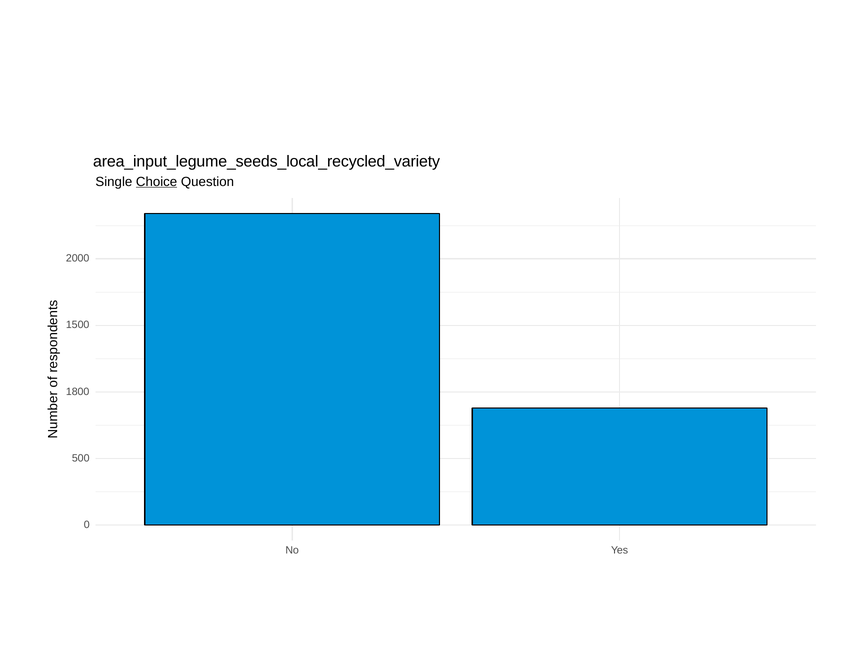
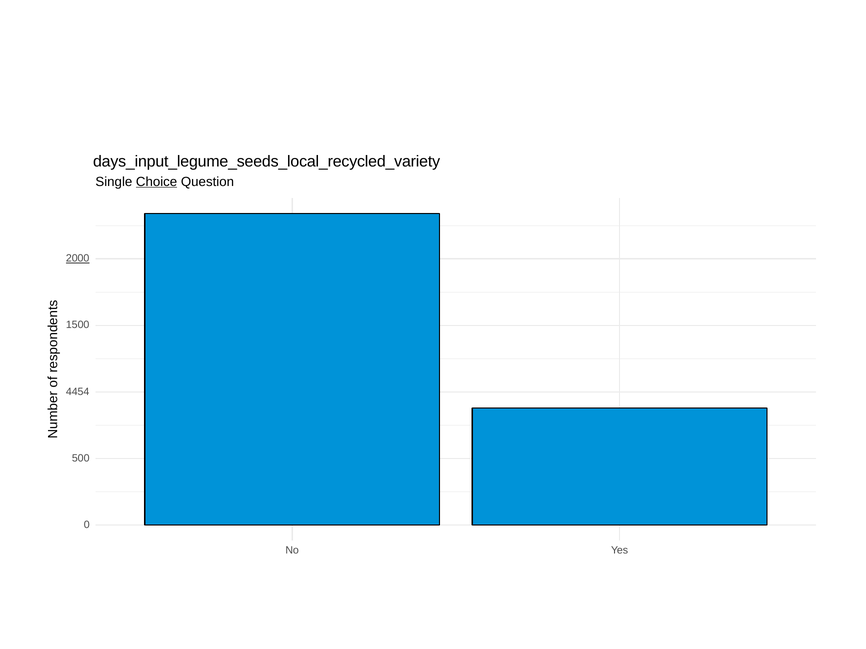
area_input_legume_seeds_local_recycled_variety: area_input_legume_seeds_local_recycled_variety -> days_input_legume_seeds_local_recycled_variety
2000 underline: none -> present
1800: 1800 -> 4454
